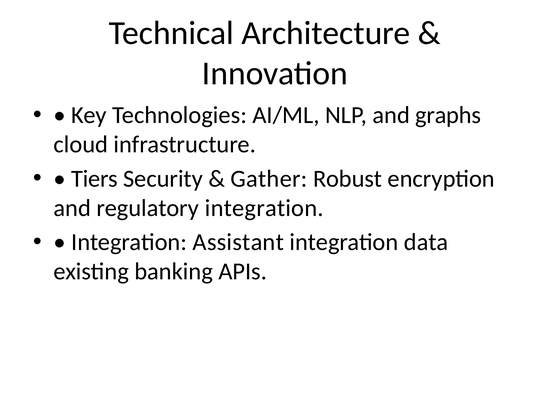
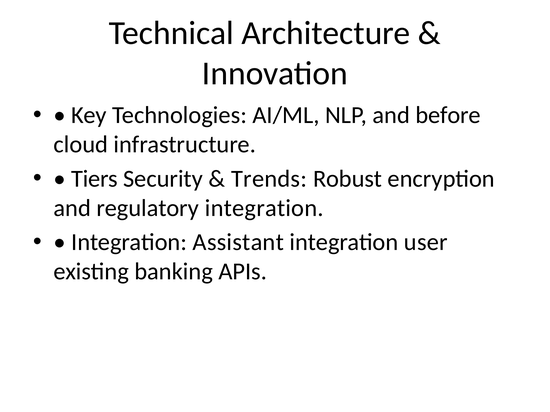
graphs: graphs -> before
Gather: Gather -> Trends
data: data -> user
